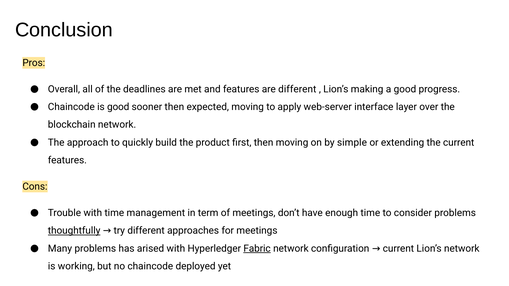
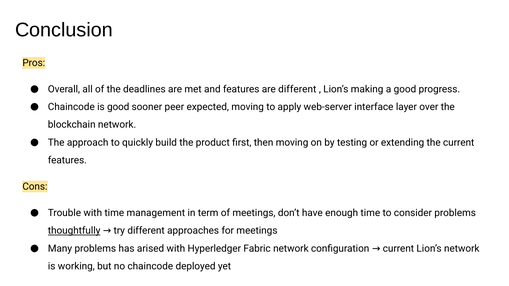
sooner then: then -> peer
simple: simple -> testing
Fabric underline: present -> none
